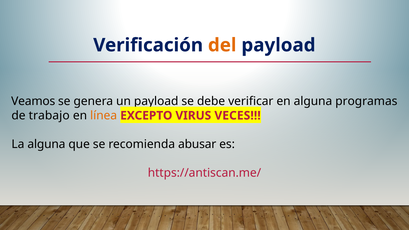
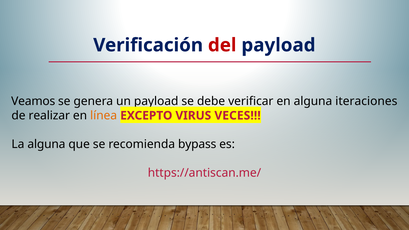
del colour: orange -> red
programas: programas -> iteraciones
trabajo: trabajo -> realizar
abusar: abusar -> bypass
